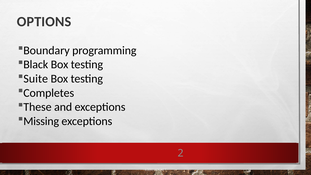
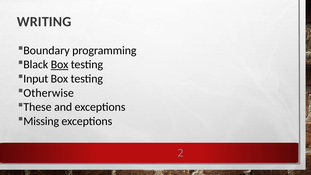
OPTIONS: OPTIONS -> WRITING
Box at (60, 65) underline: none -> present
Suite: Suite -> Input
Completes: Completes -> Otherwise
